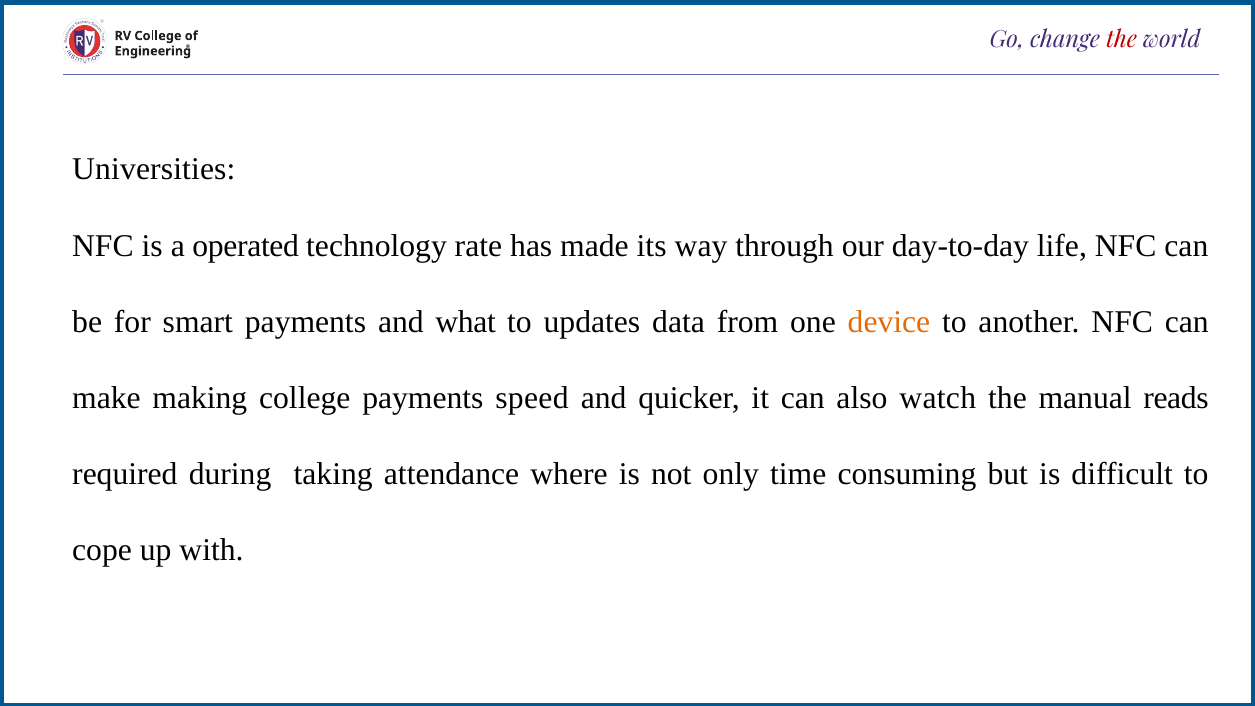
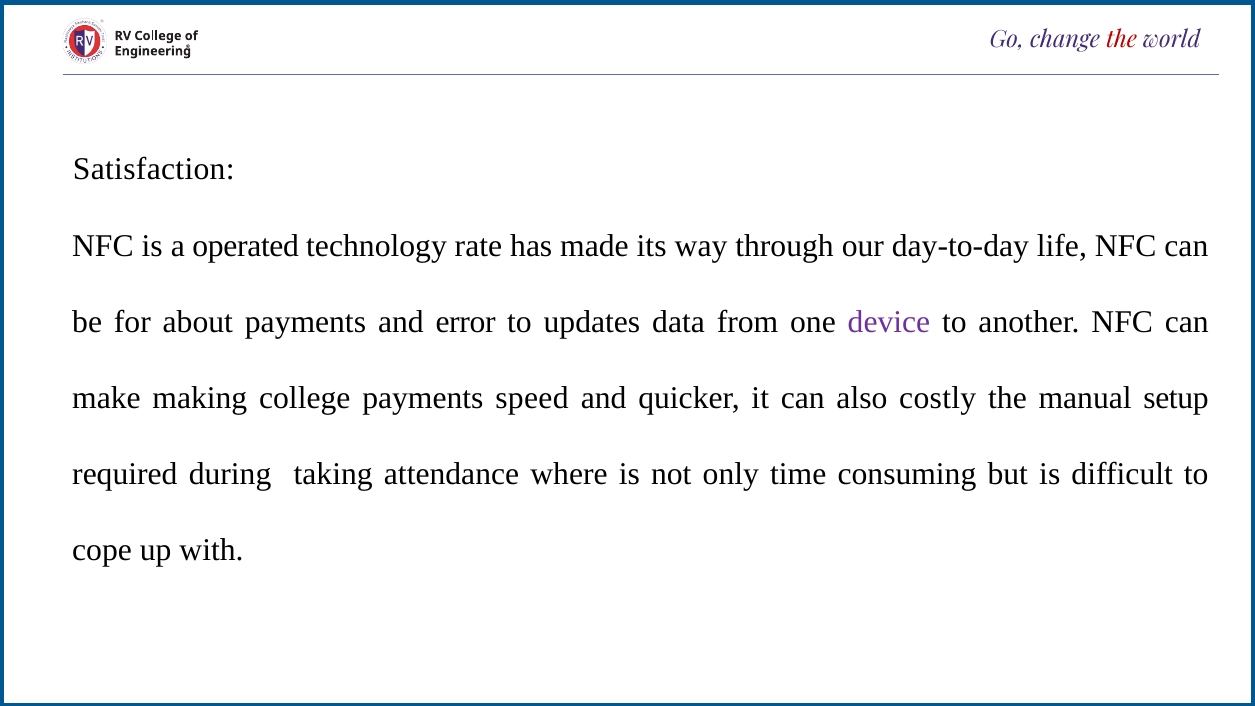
Universities: Universities -> Satisfaction
smart: smart -> about
what: what -> error
device colour: orange -> purple
watch: watch -> costly
reads: reads -> setup
